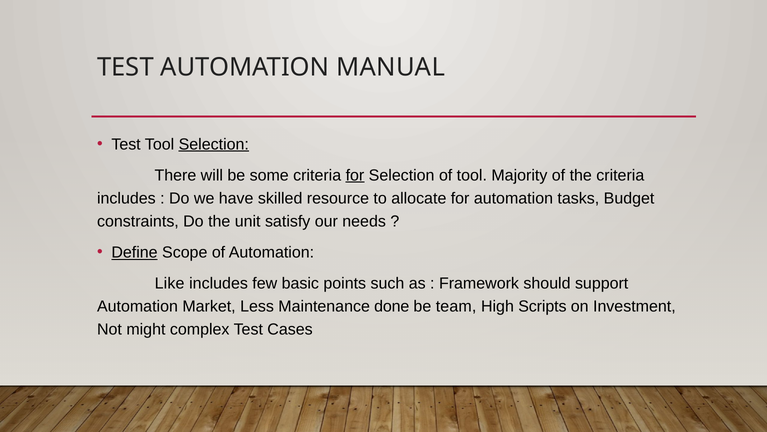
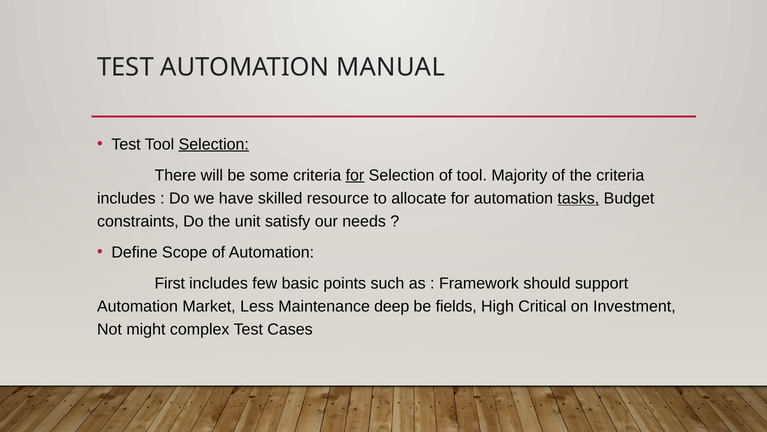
tasks underline: none -> present
Define underline: present -> none
Like: Like -> First
done: done -> deep
team: team -> fields
Scripts: Scripts -> Critical
